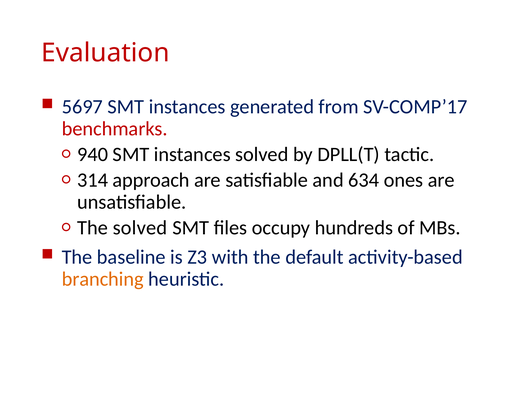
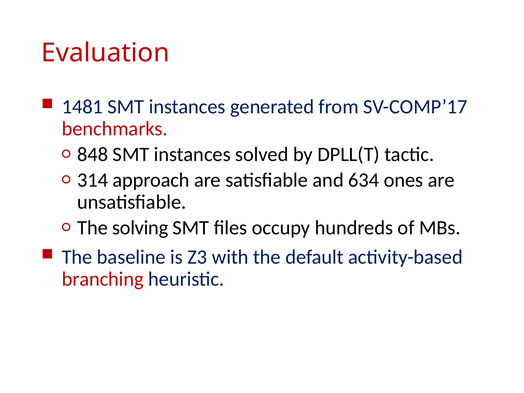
5697: 5697 -> 1481
940: 940 -> 848
The solved: solved -> solving
branching colour: orange -> red
